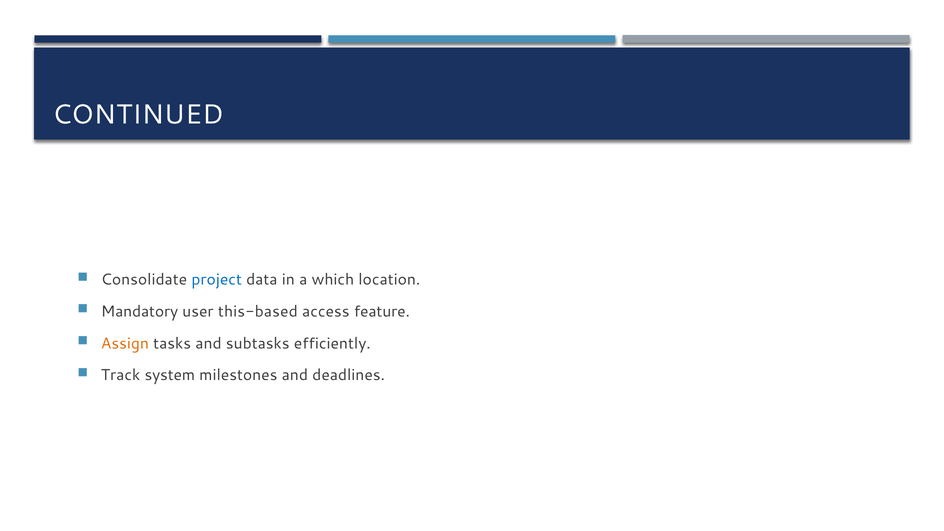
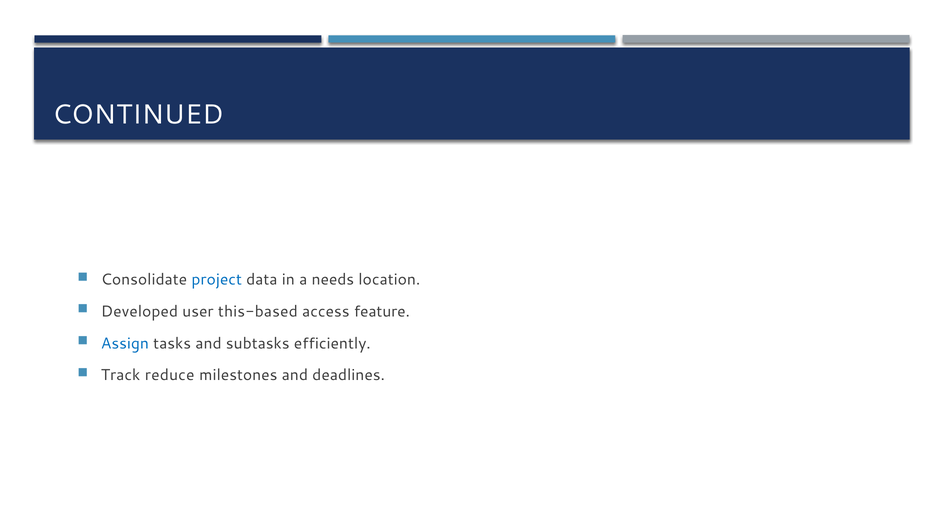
which: which -> needs
Mandatory: Mandatory -> Developed
Assign colour: orange -> blue
system: system -> reduce
